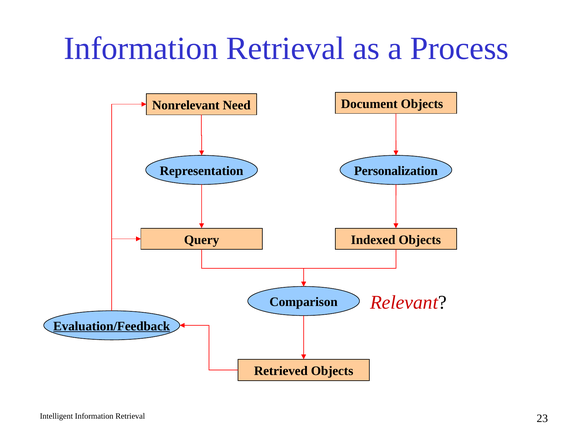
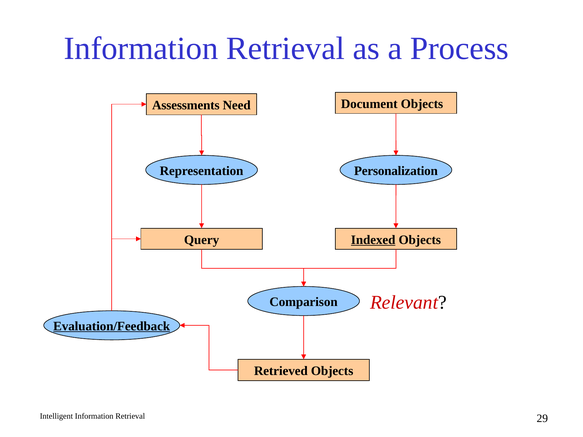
Nonrelevant: Nonrelevant -> Assessments
Indexed underline: none -> present
23: 23 -> 29
